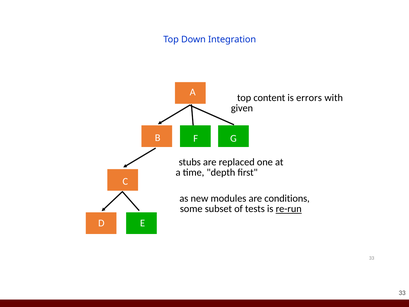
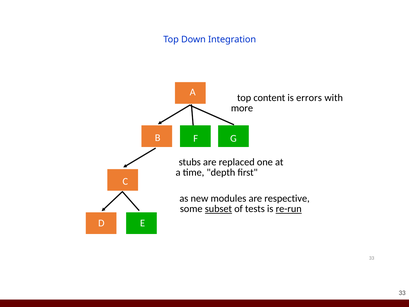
given: given -> more
conditions: conditions -> respective
subset underline: none -> present
